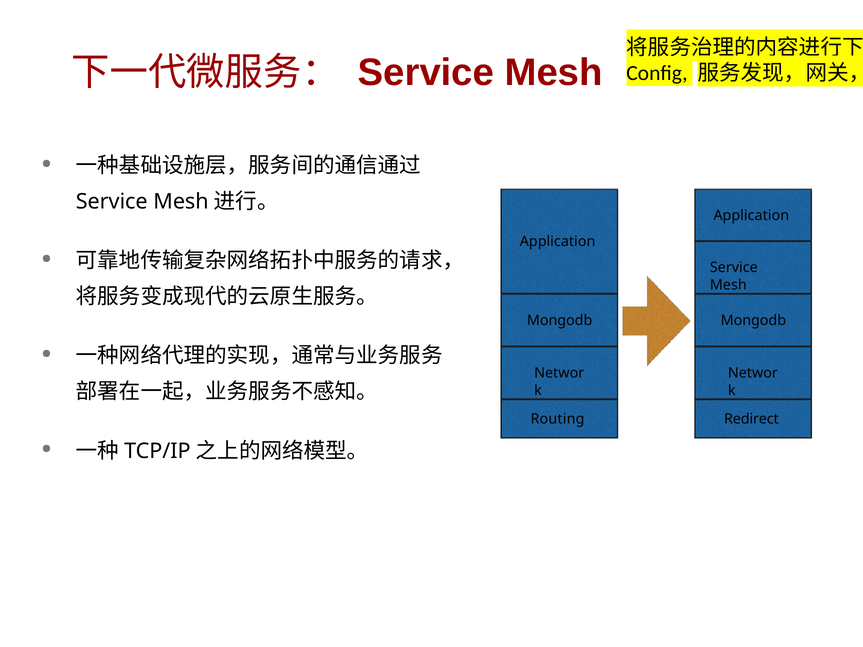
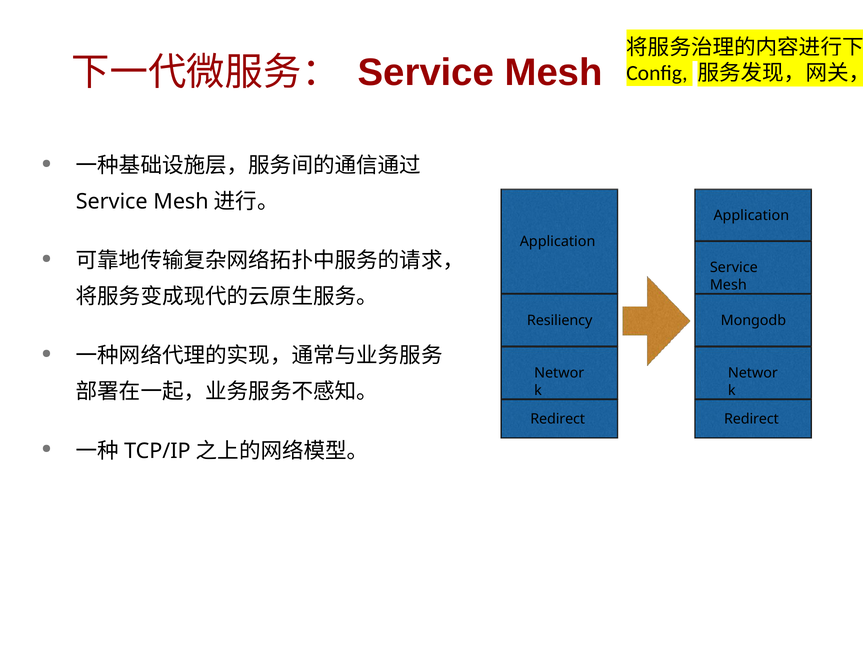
Mongodb at (560, 321): Mongodb -> Resiliency
Routing at (558, 419): Routing -> Redirect
